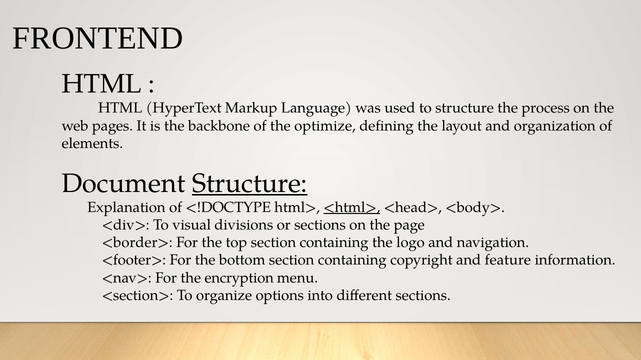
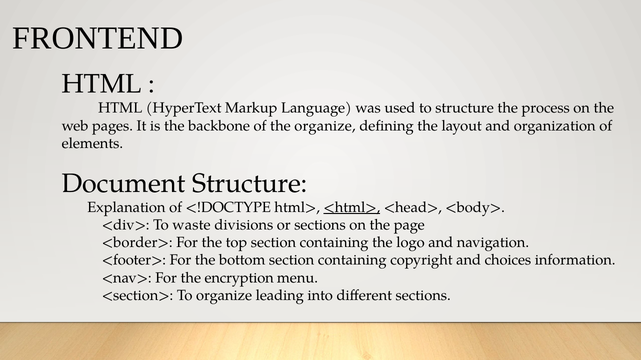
the optimize: optimize -> organize
Structure at (250, 184) underline: present -> none
visual: visual -> waste
feature: feature -> choices
options: options -> leading
